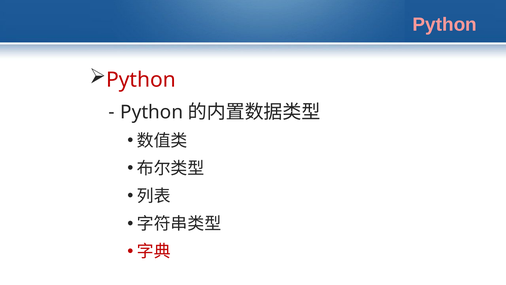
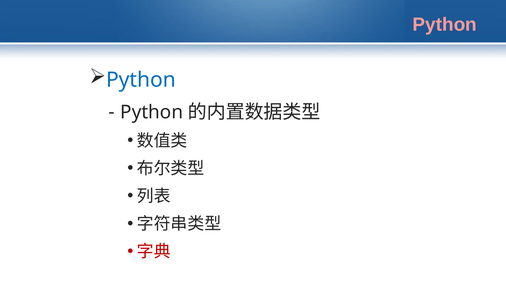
Python at (141, 80) colour: red -> blue
